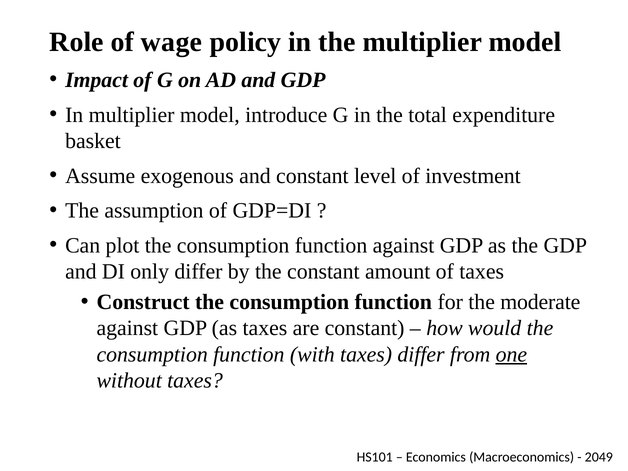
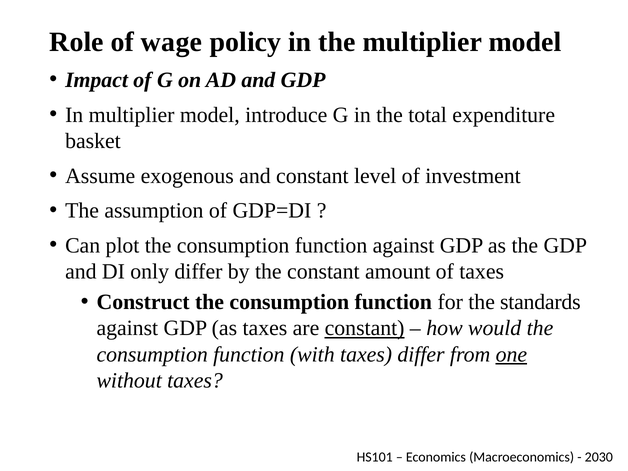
moderate: moderate -> standards
constant at (365, 328) underline: none -> present
2049: 2049 -> 2030
